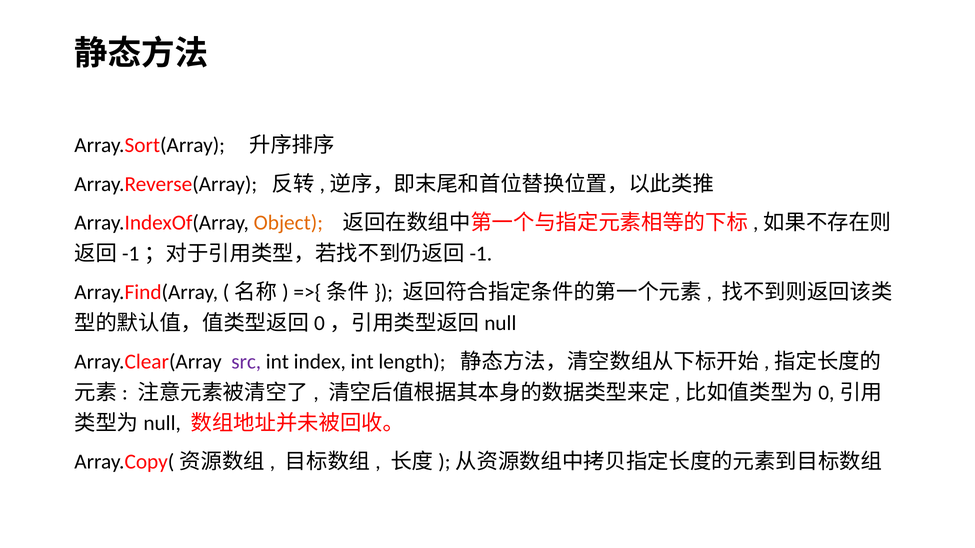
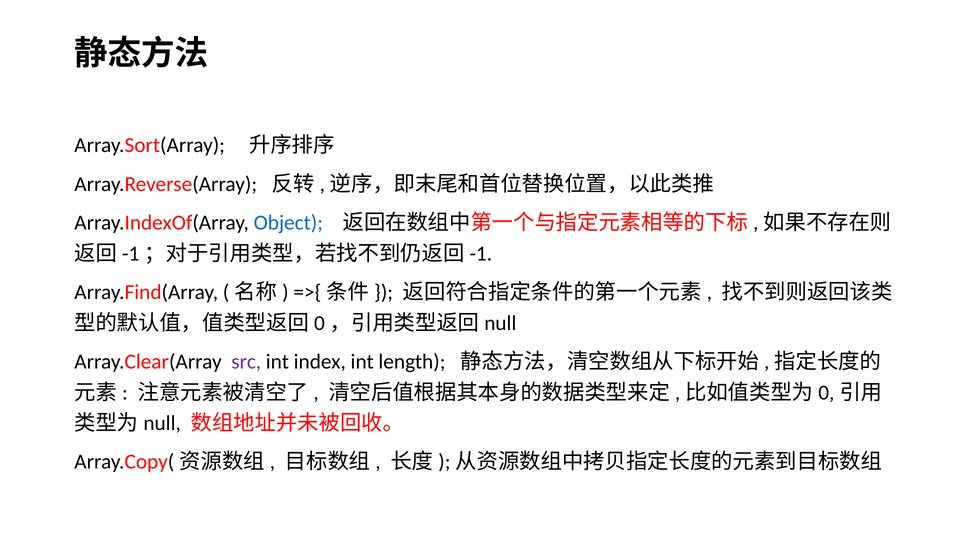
Object colour: orange -> blue
